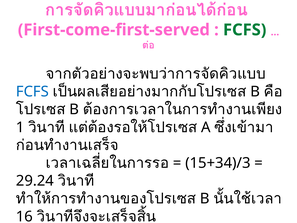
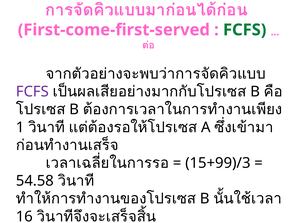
FCFS at (32, 92) colour: blue -> purple
15+34)/3: 15+34)/3 -> 15+99)/3
29.24: 29.24 -> 54.58
